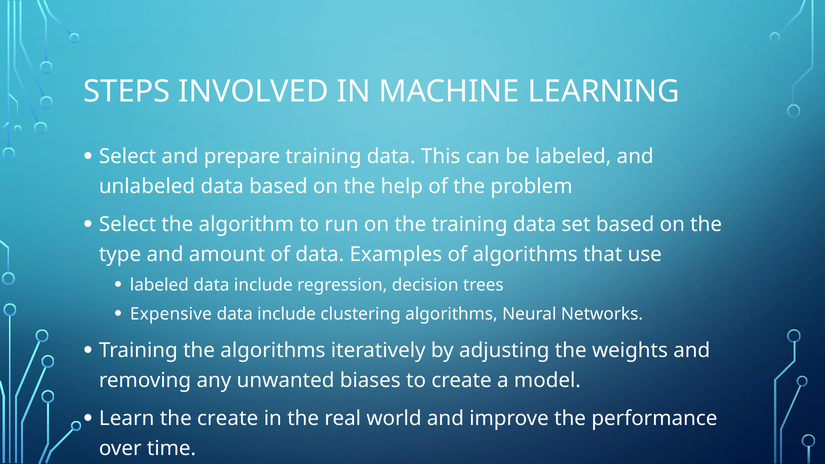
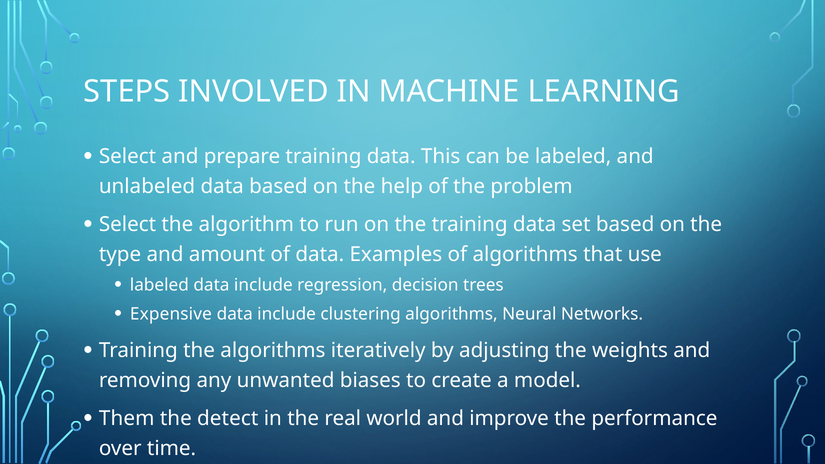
Learn: Learn -> Them
the create: create -> detect
